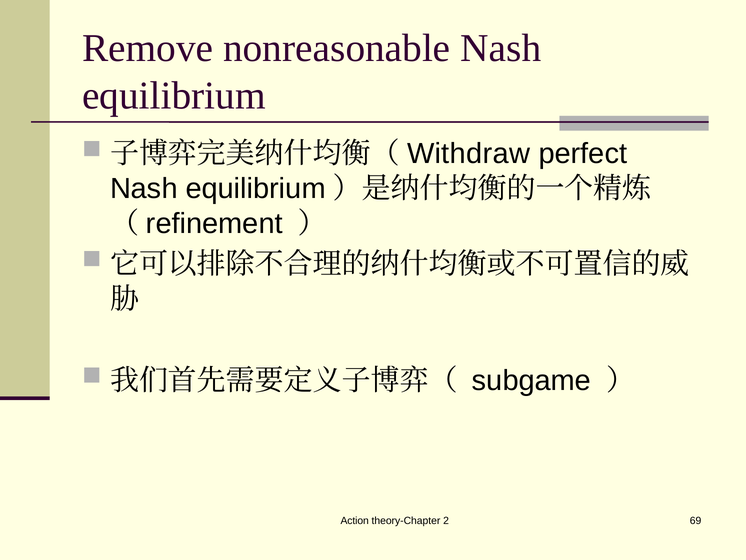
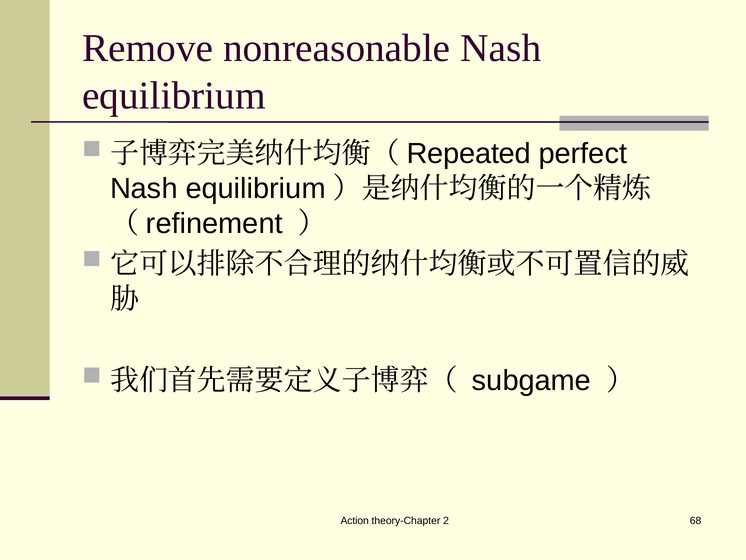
Withdraw: Withdraw -> Repeated
69: 69 -> 68
